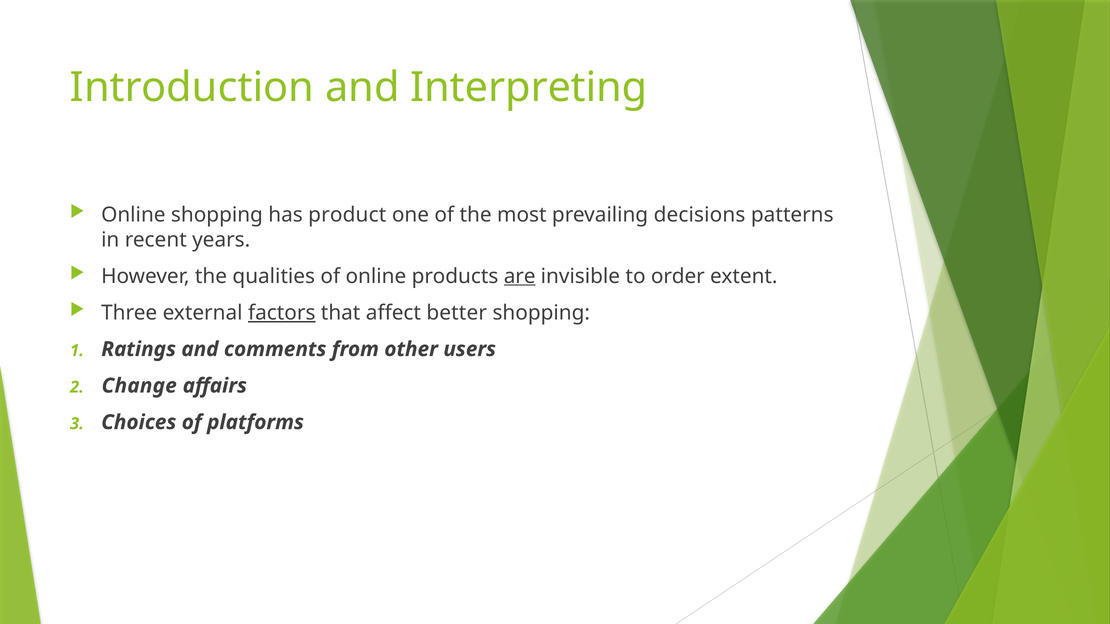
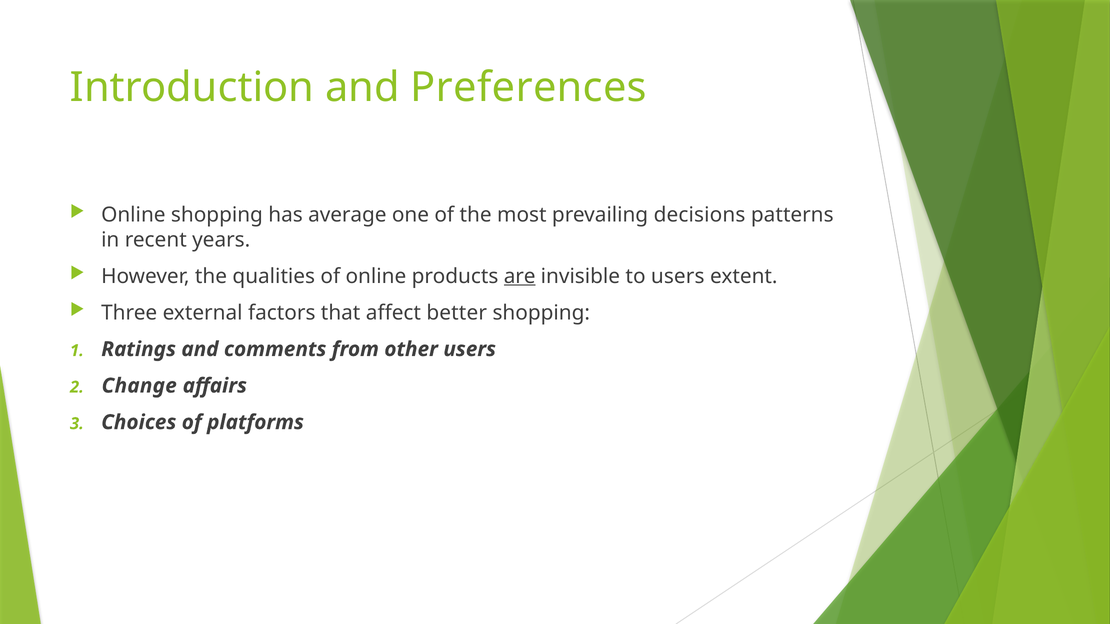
Interpreting: Interpreting -> Preferences
product: product -> average
to order: order -> users
factors underline: present -> none
